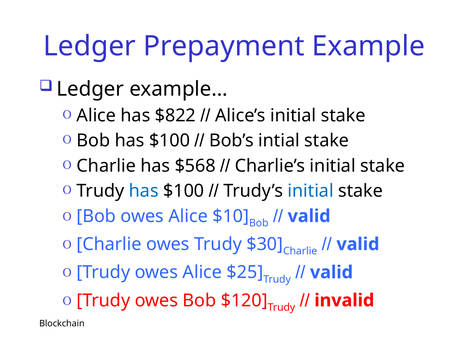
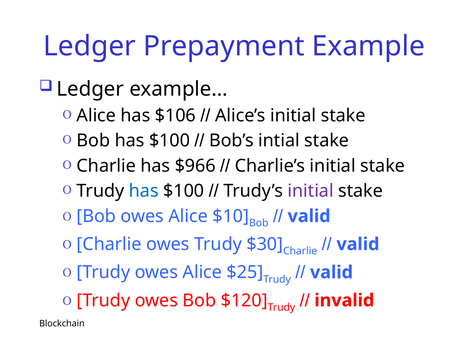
$822: $822 -> $106
$568: $568 -> $966
initial at (311, 191) colour: blue -> purple
